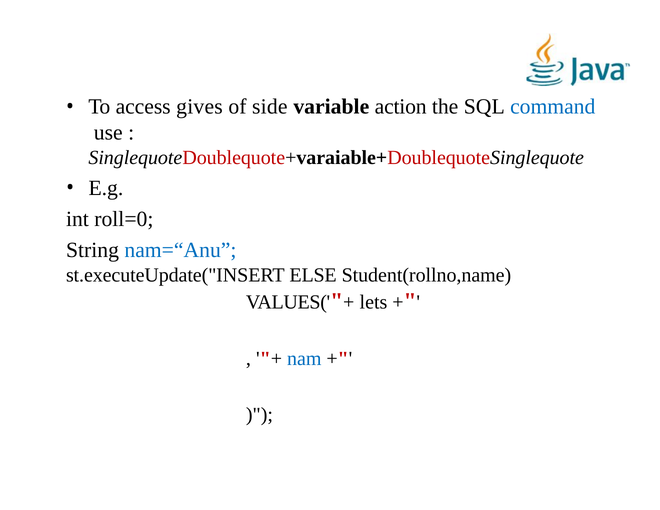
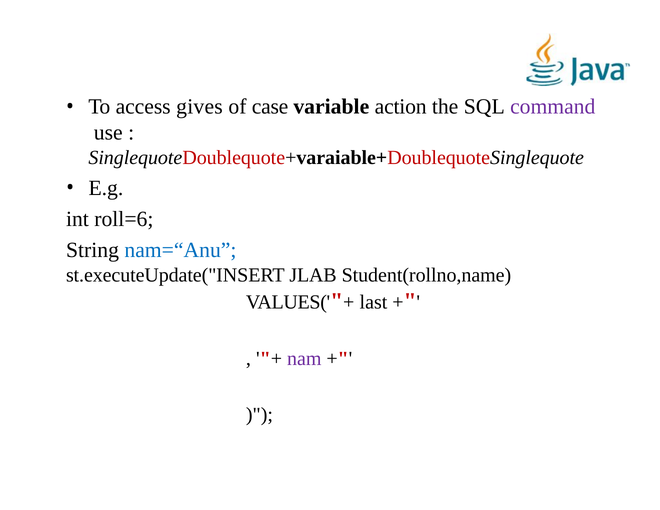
side: side -> case
command colour: blue -> purple
roll=0: roll=0 -> roll=6
ELSE: ELSE -> JLAB
lets: lets -> last
nam colour: blue -> purple
